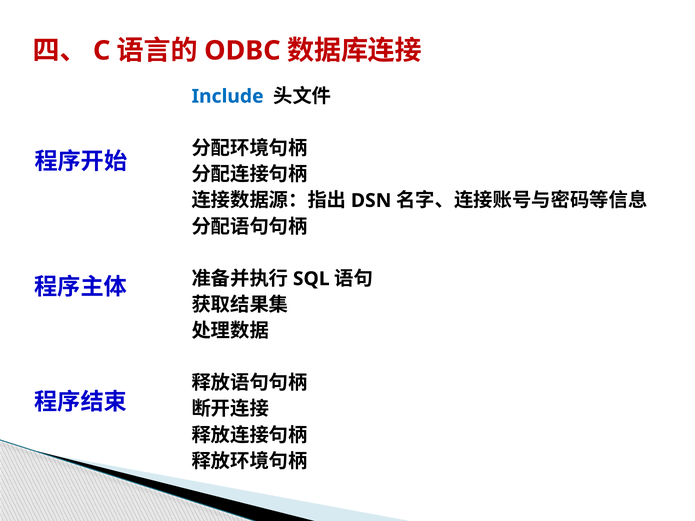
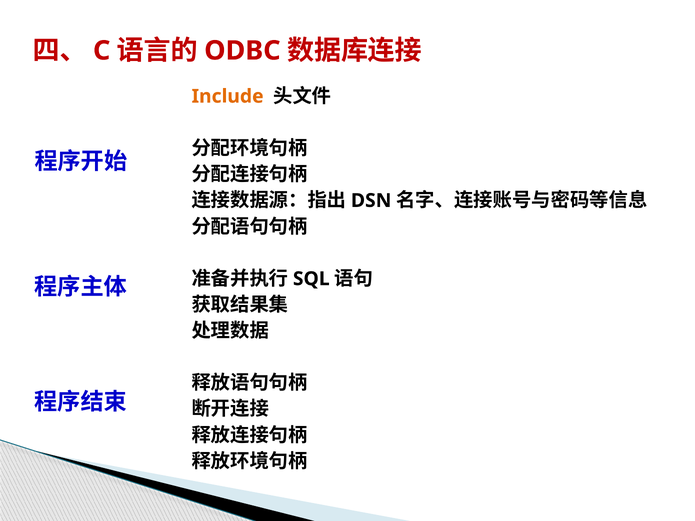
Include colour: blue -> orange
